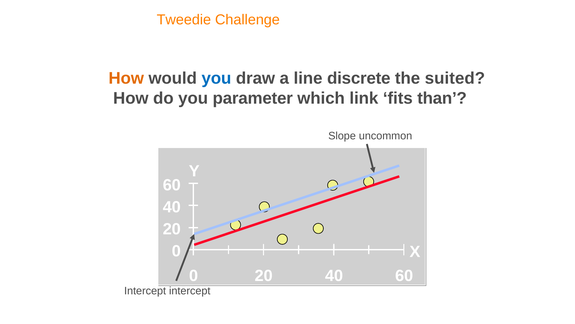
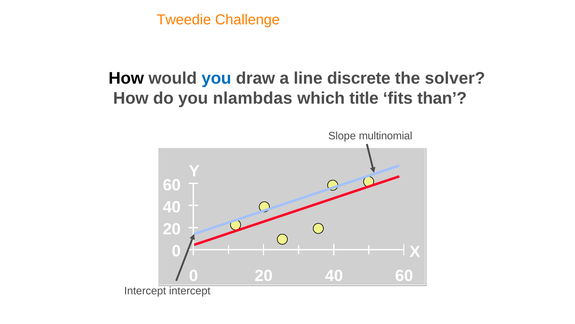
How at (126, 78) colour: orange -> black
suited: suited -> solver
parameter: parameter -> nlambdas
link: link -> title
uncommon: uncommon -> multinomial
